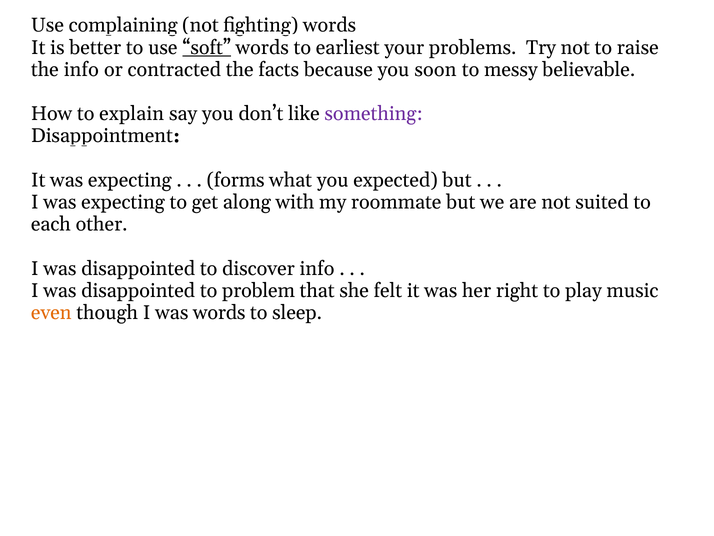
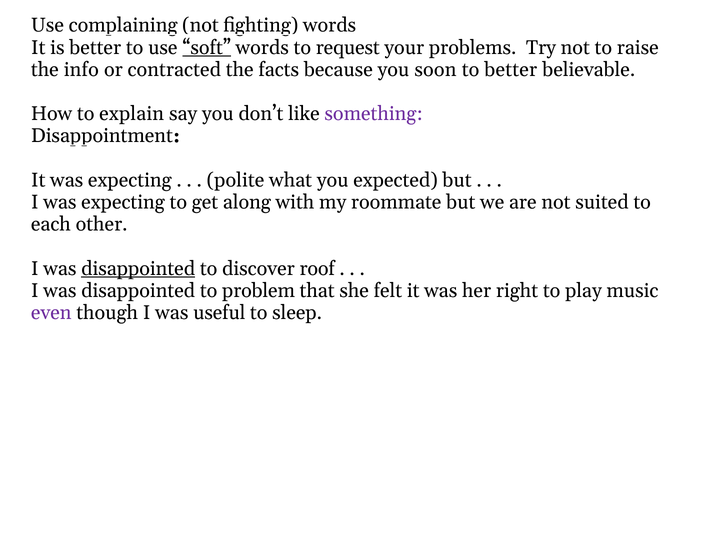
earliest: earliest -> request
to messy: messy -> better
forms: forms -> polite
disappointed at (138, 268) underline: none -> present
discover info: info -> roof
even colour: orange -> purple
was words: words -> useful
